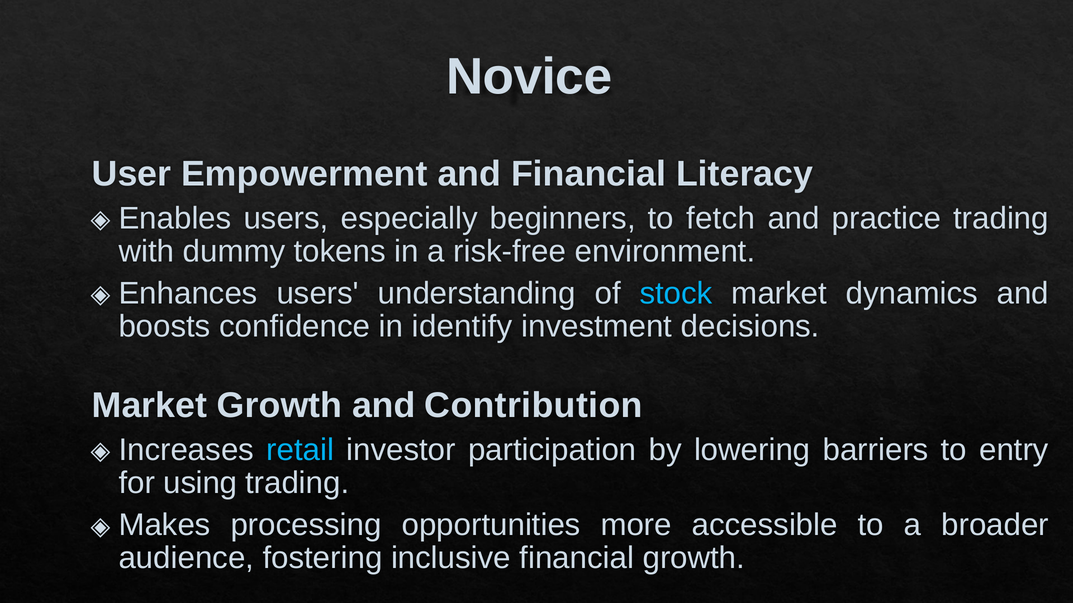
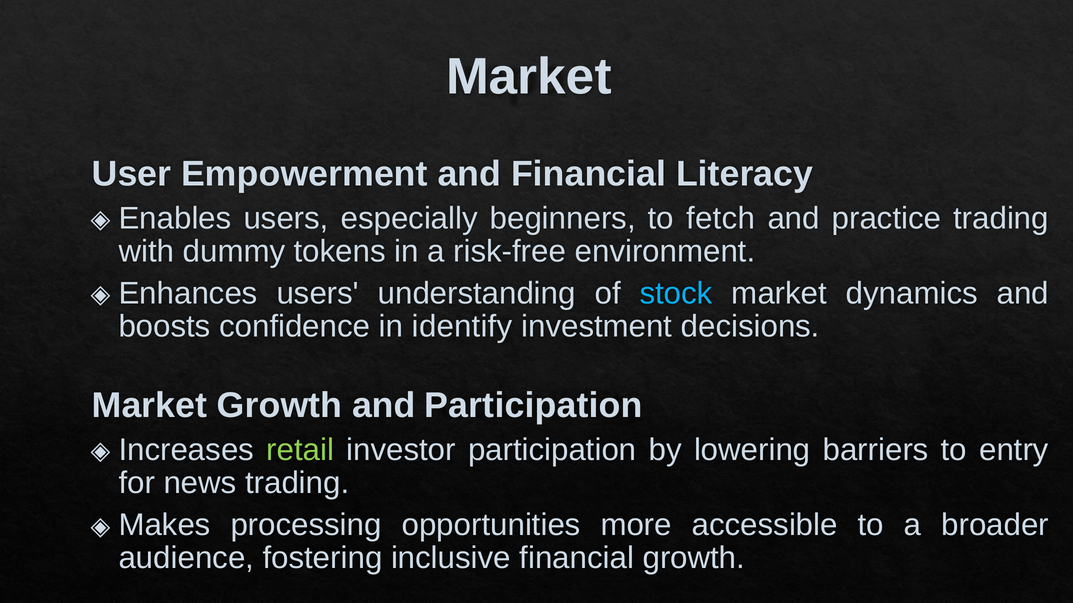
Novice at (529, 77): Novice -> Market
and Contribution: Contribution -> Participation
retail colour: light blue -> light green
using: using -> news
